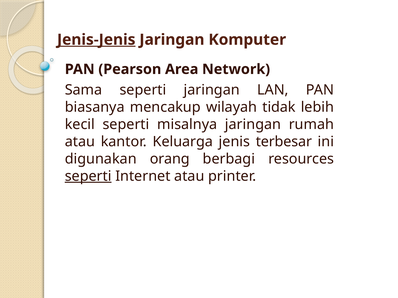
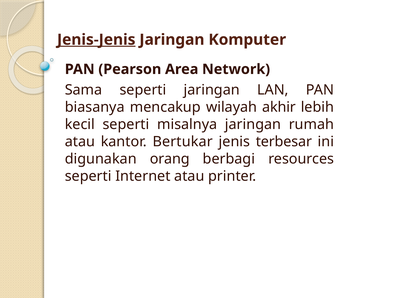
tidak: tidak -> akhir
Keluarga: Keluarga -> Bertukar
seperti at (88, 176) underline: present -> none
